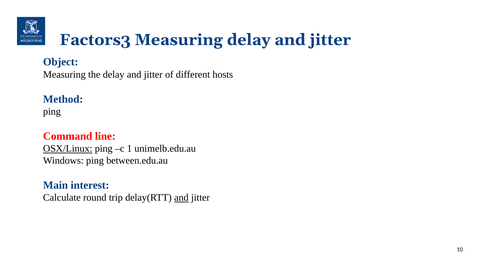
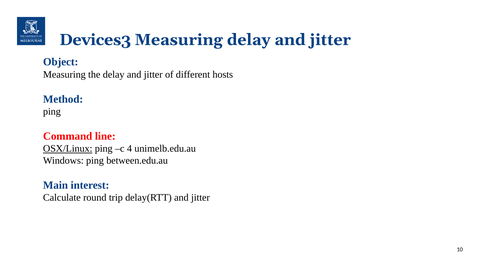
Factors3: Factors3 -> Devices3
1: 1 -> 4
and at (181, 198) underline: present -> none
